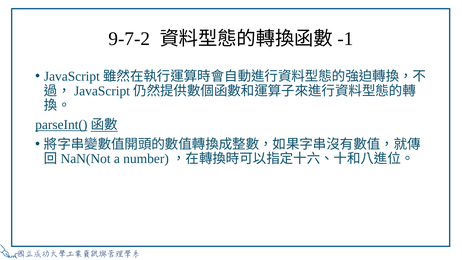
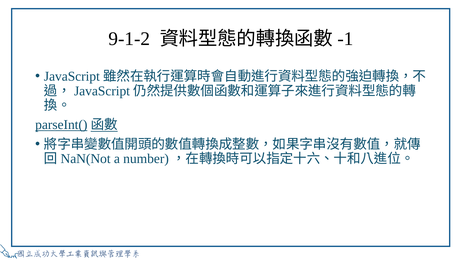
9-7-2: 9-7-2 -> 9-1-2
